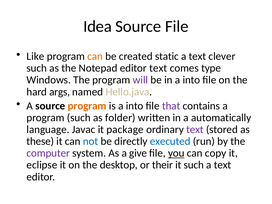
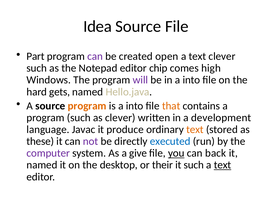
Like: Like -> Part
can at (95, 56) colour: orange -> purple
static: static -> open
editor text: text -> chip
type: type -> high
args: args -> gets
that colour: purple -> orange
as folder: folder -> clever
automatically: automatically -> development
package: package -> produce
text at (195, 129) colour: purple -> orange
not colour: blue -> purple
copy: copy -> back
eclipse at (42, 165): eclipse -> named
text at (222, 165) underline: none -> present
